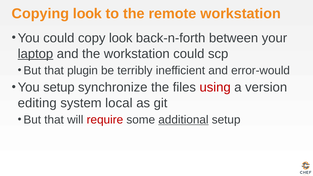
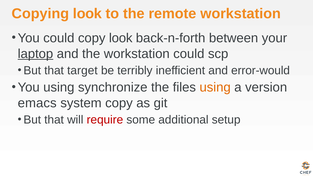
plugin: plugin -> target
You setup: setup -> using
using at (215, 87) colour: red -> orange
editing: editing -> emacs
system local: local -> copy
additional underline: present -> none
